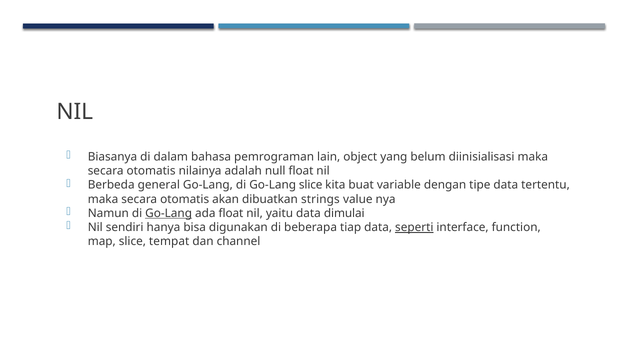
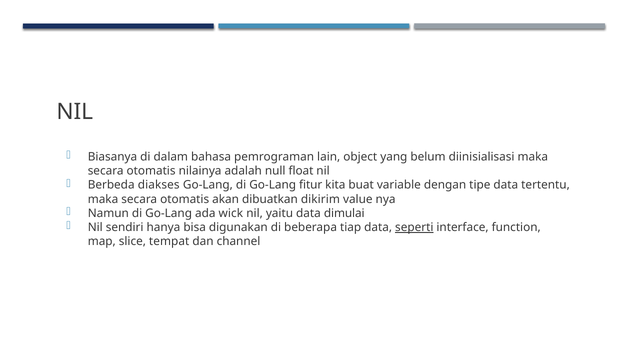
general: general -> diakses
Go-Lang slice: slice -> fitur
strings: strings -> dikirim
Go-Lang at (169, 213) underline: present -> none
ada float: float -> wick
